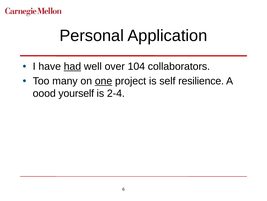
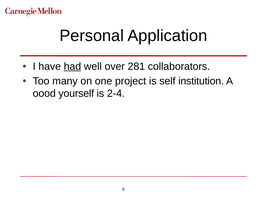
104: 104 -> 281
one underline: present -> none
resilience: resilience -> institution
